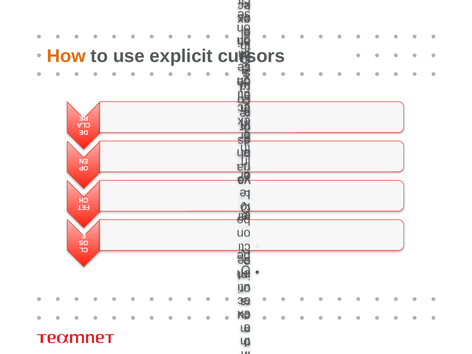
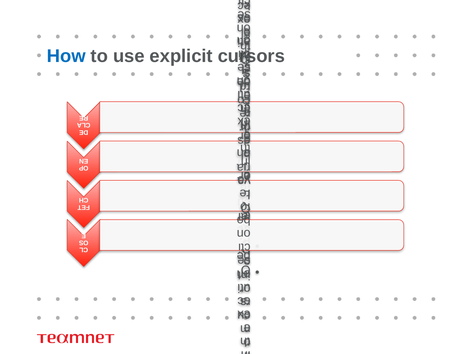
How colour: orange -> blue
